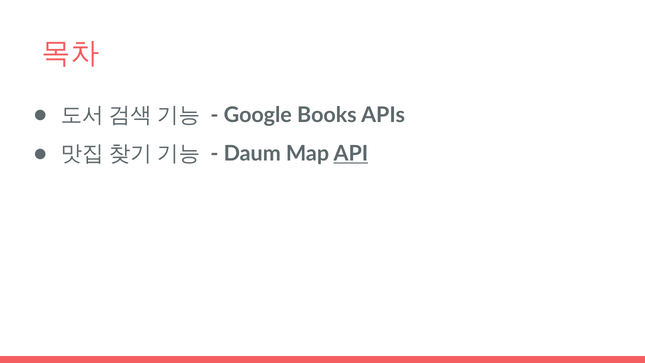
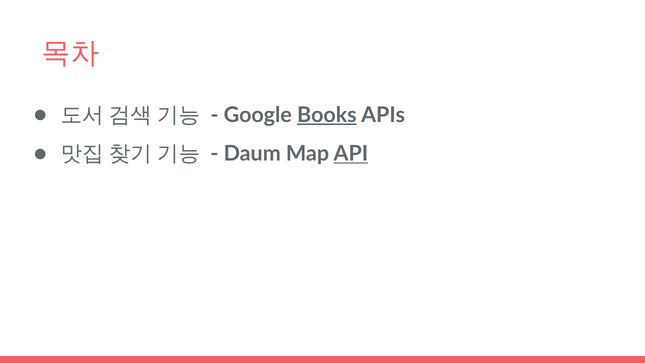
Books underline: none -> present
